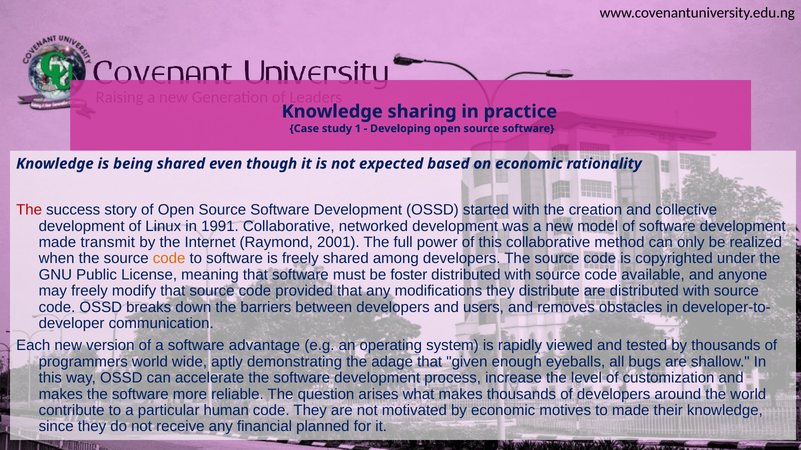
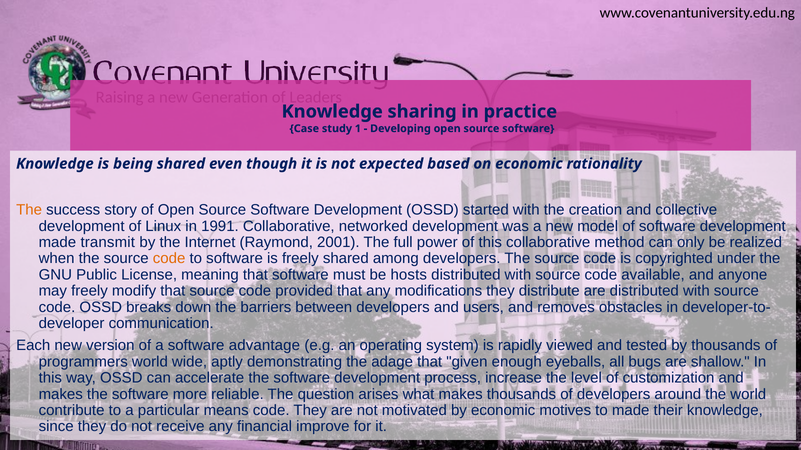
The at (29, 210) colour: red -> orange
foster: foster -> hosts
human: human -> means
planned: planned -> improve
